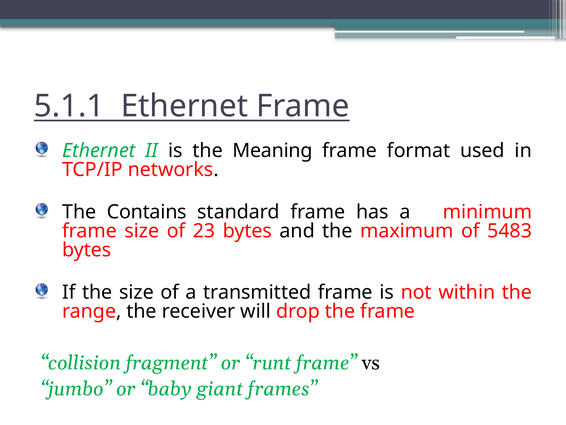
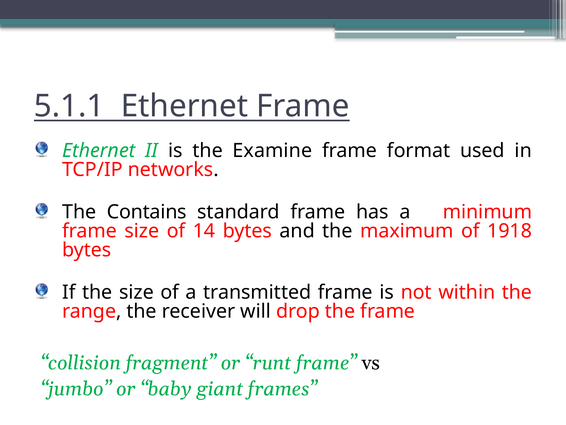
Meaning: Meaning -> Examine
23: 23 -> 14
5483: 5483 -> 1918
